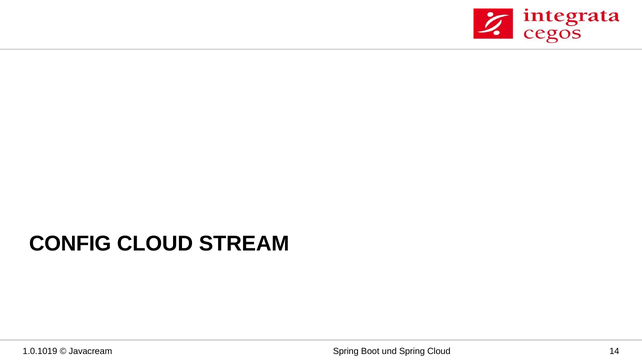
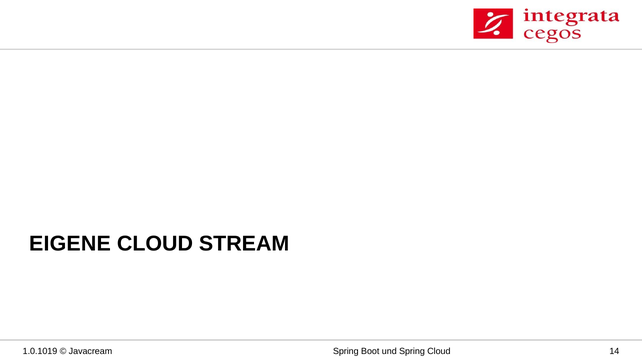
CONFIG: CONFIG -> EIGENE
